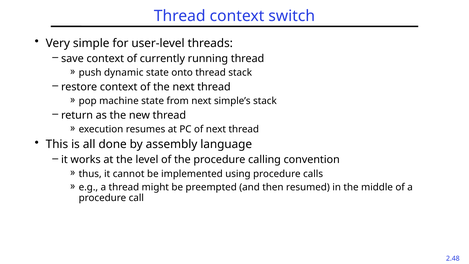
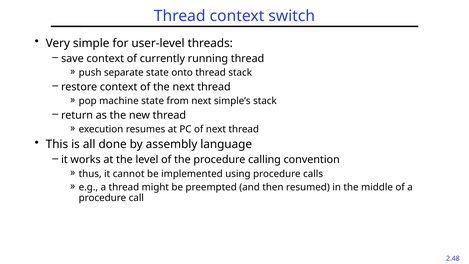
dynamic: dynamic -> separate
